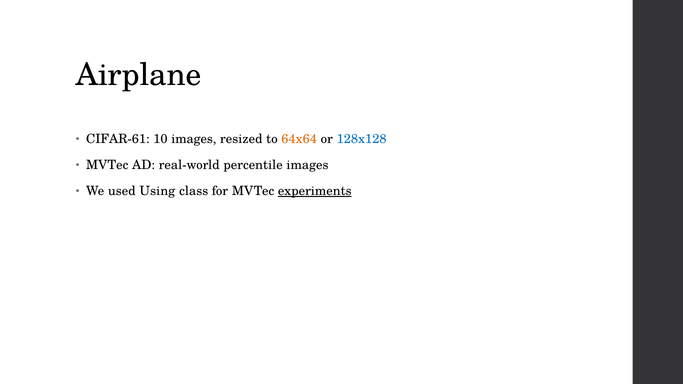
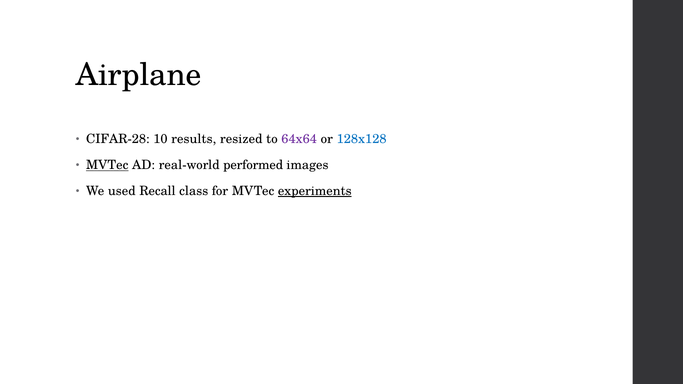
CIFAR-61: CIFAR-61 -> CIFAR-28
10 images: images -> results
64x64 colour: orange -> purple
MVTec at (107, 165) underline: none -> present
percentile: percentile -> performed
Using: Using -> Recall
